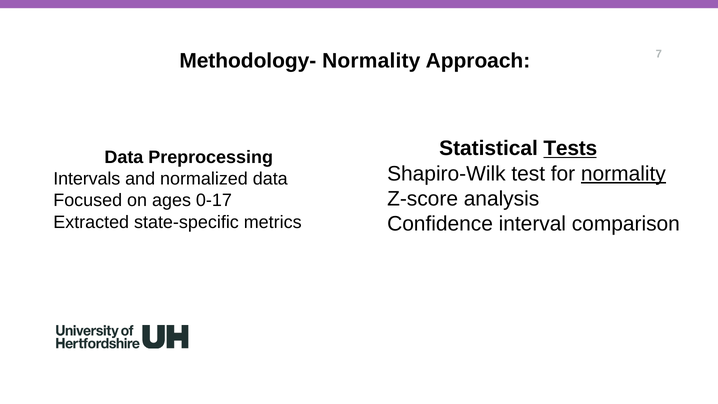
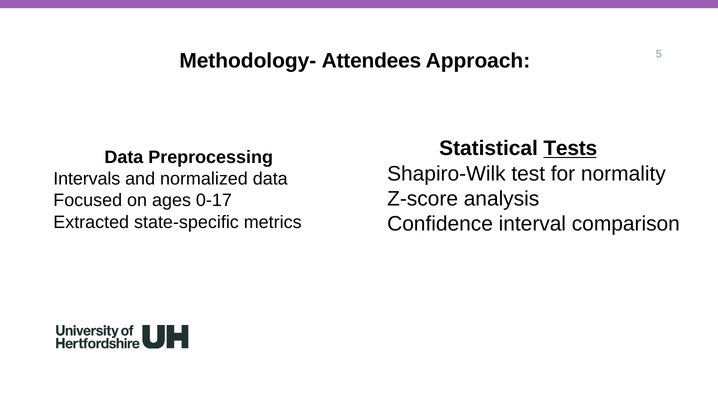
Methodology- Normality: Normality -> Attendees
7: 7 -> 5
normality at (623, 174) underline: present -> none
